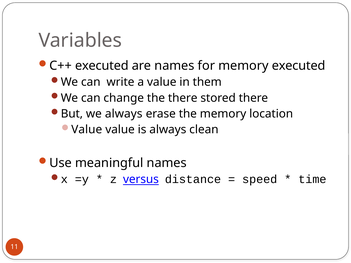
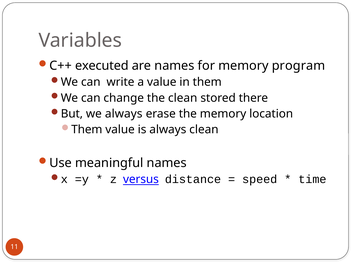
memory executed: executed -> program
the there: there -> clean
Value at (87, 130): Value -> Them
